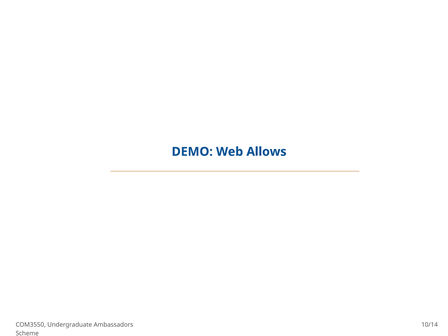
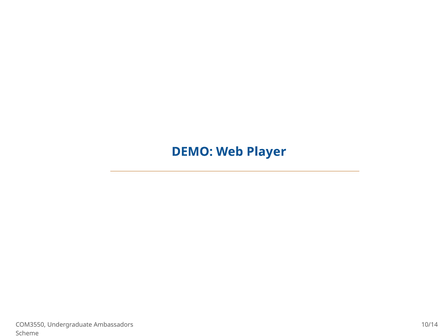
Allows: Allows -> Player
